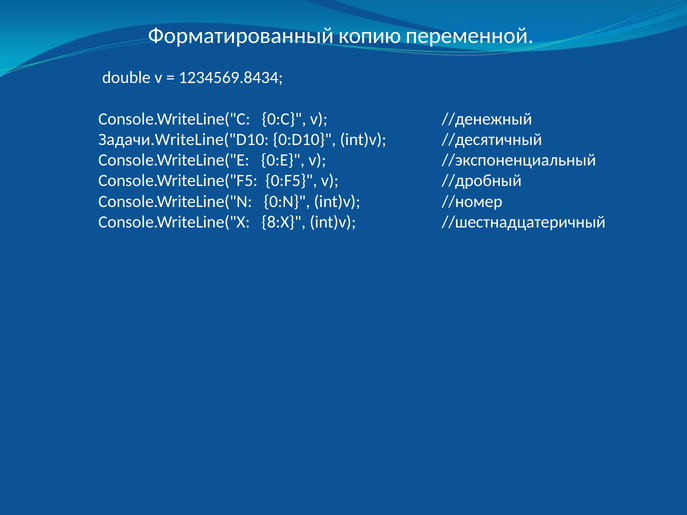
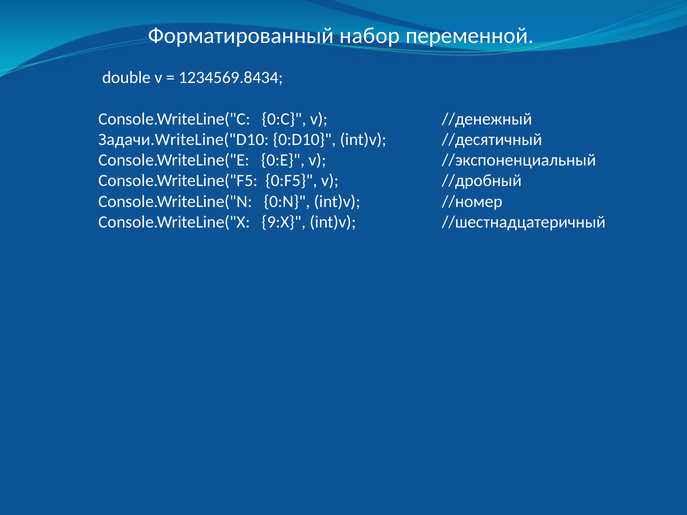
копию: копию -> набор
8:X: 8:X -> 9:X
